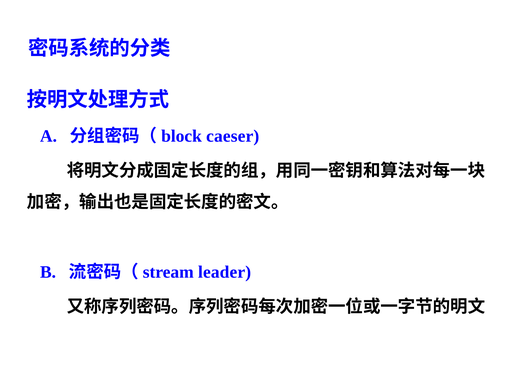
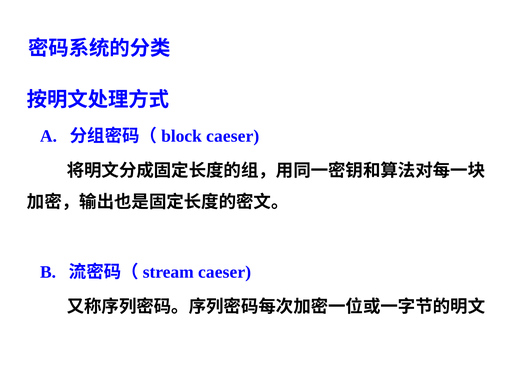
leader at (225, 272): leader -> caeser
